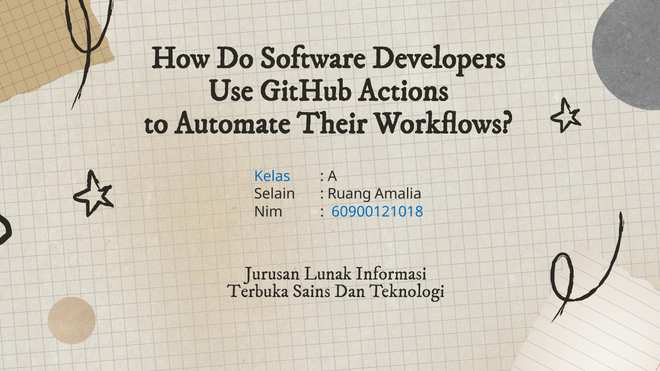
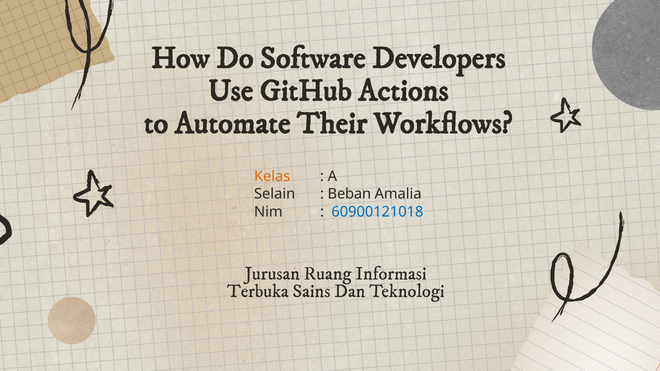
Kelas colour: blue -> orange
Ruang: Ruang -> Beban
Lunak: Lunak -> Ruang
